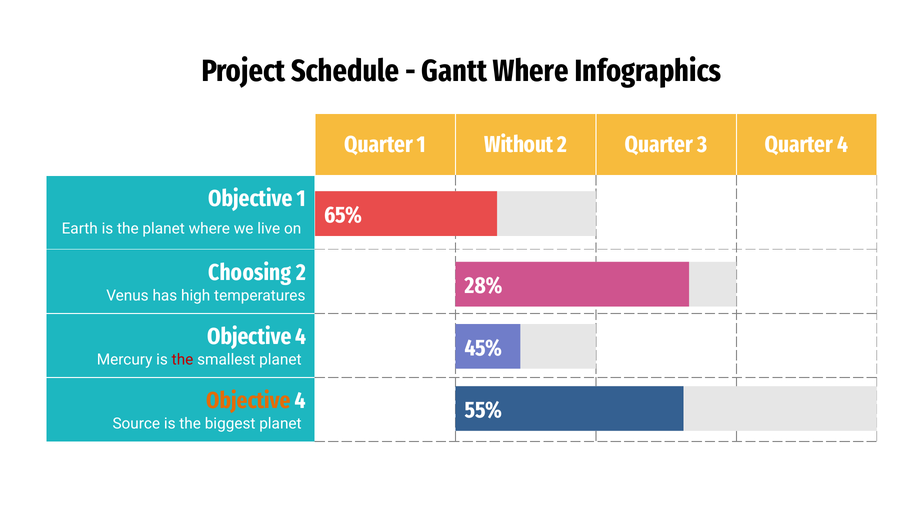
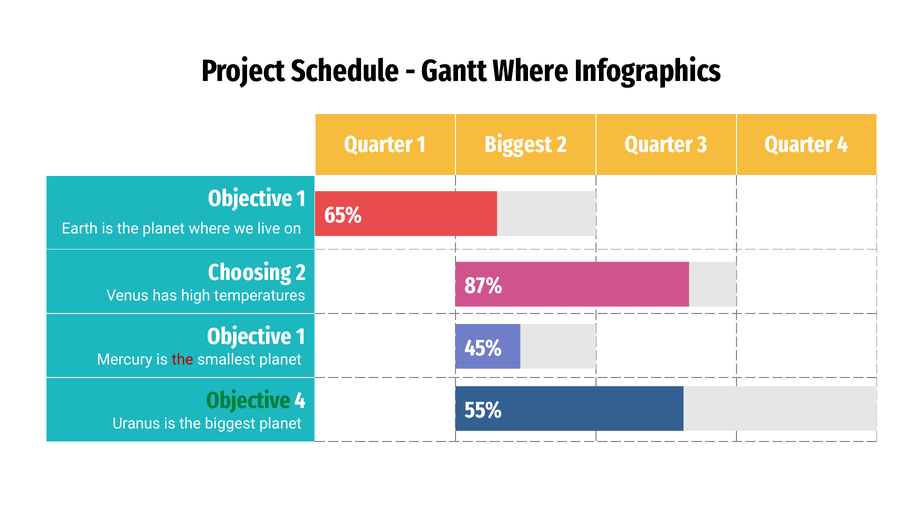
1 Without: Without -> Biggest
28%: 28% -> 87%
4 at (301, 337): 4 -> 1
Objective at (249, 401) colour: orange -> green
Source: Source -> Uranus
